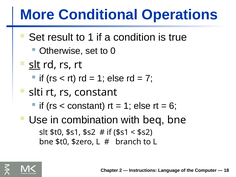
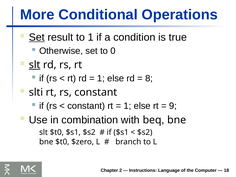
Set at (37, 37) underline: none -> present
7: 7 -> 8
6: 6 -> 9
